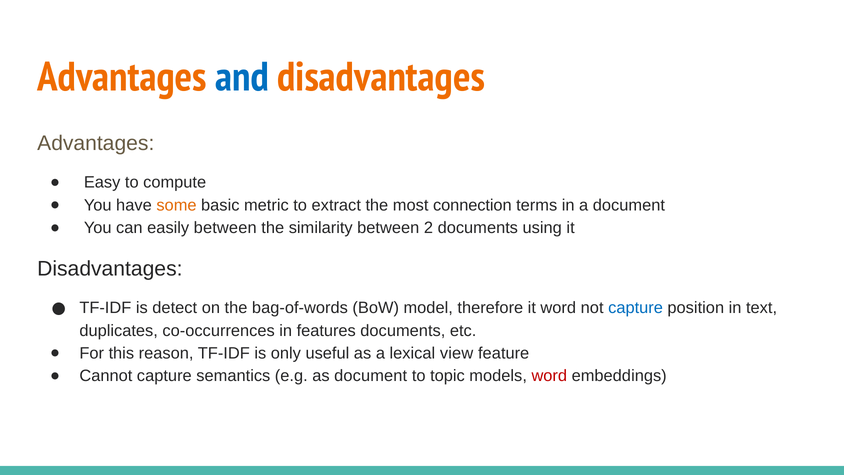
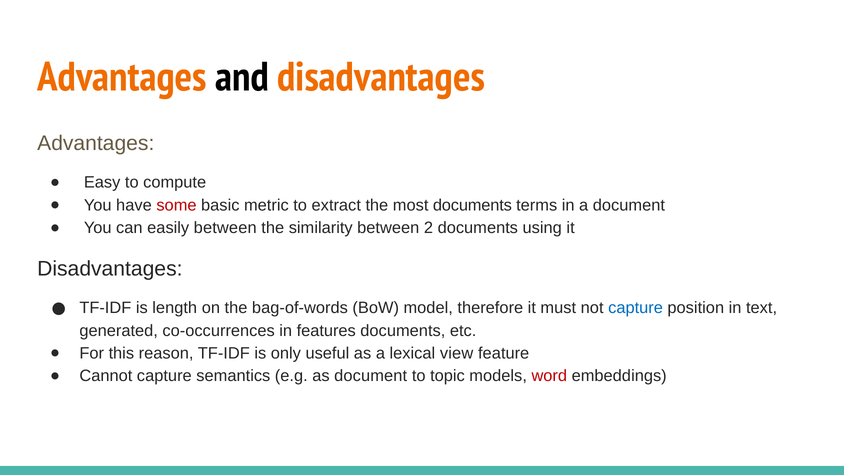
and colour: blue -> black
some colour: orange -> red
most connection: connection -> documents
detect: detect -> length
it word: word -> must
duplicates: duplicates -> generated
